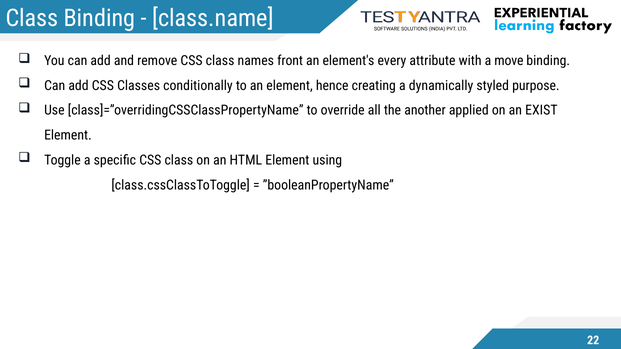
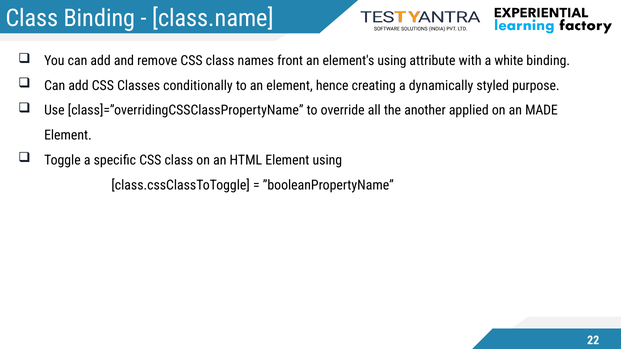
element's every: every -> using
move: move -> white
EXIST: EXIST -> MADE
